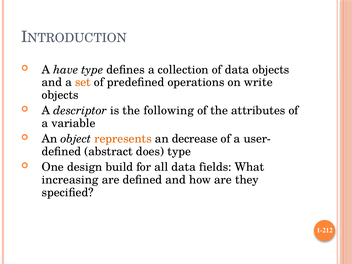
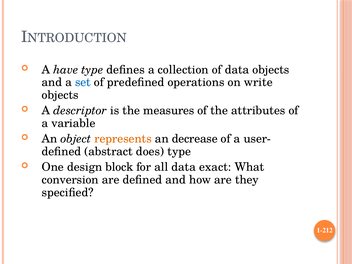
set colour: orange -> blue
following: following -> measures
build: build -> block
fields: fields -> exact
increasing: increasing -> conversion
